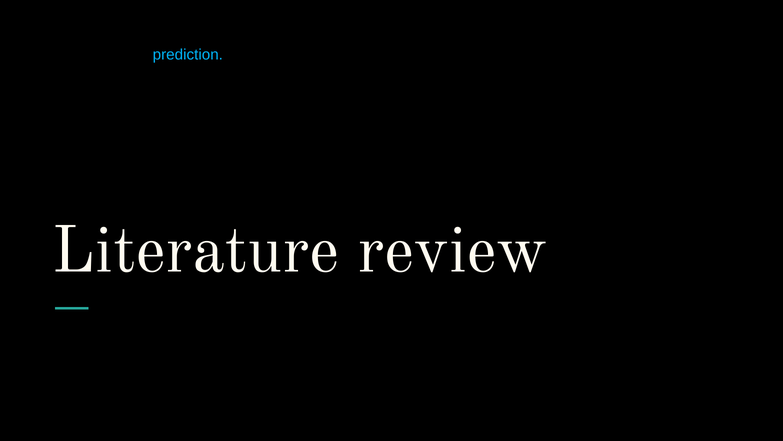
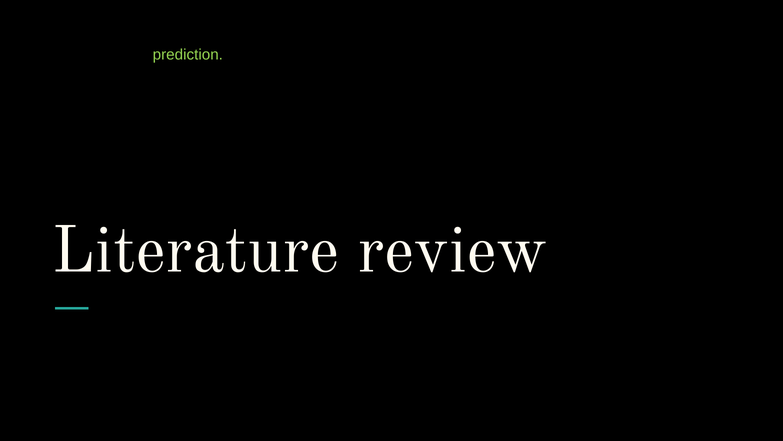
prediction colour: light blue -> light green
